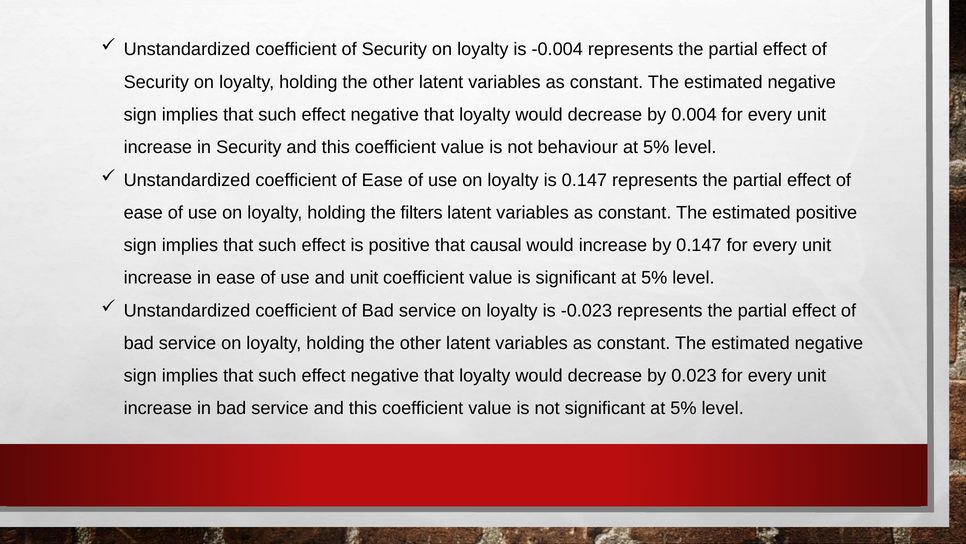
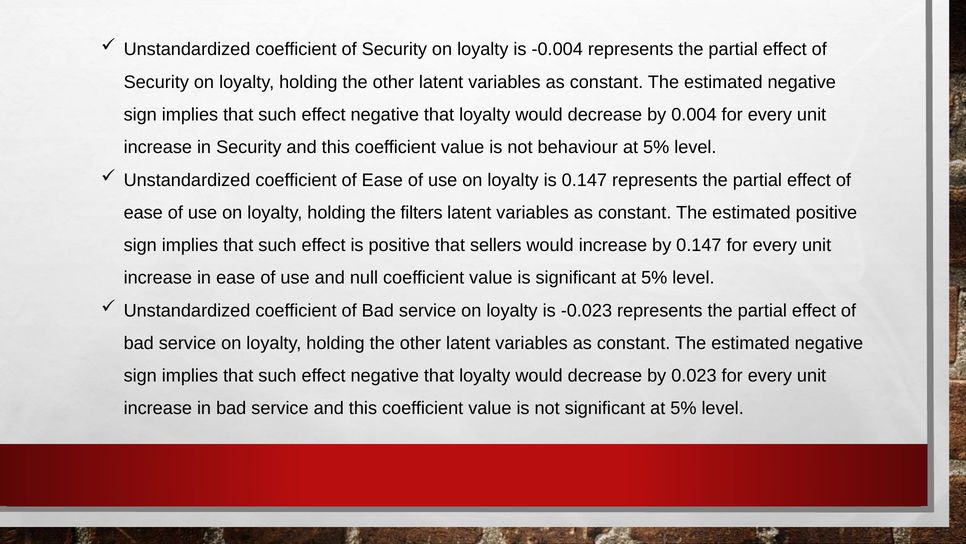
causal: causal -> sellers
and unit: unit -> null
